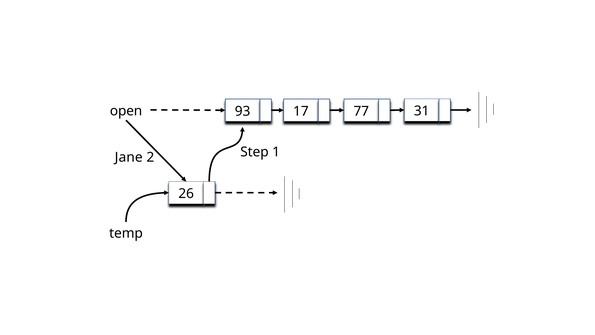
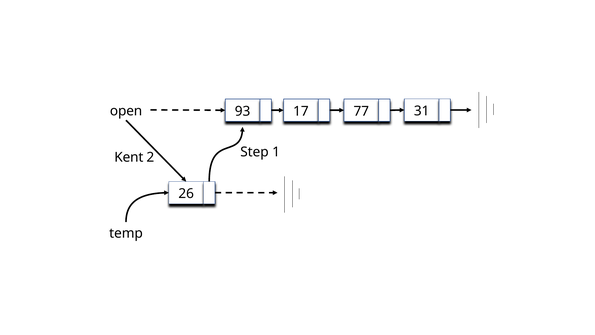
Jane: Jane -> Kent
